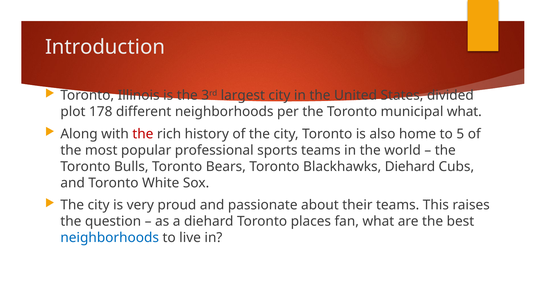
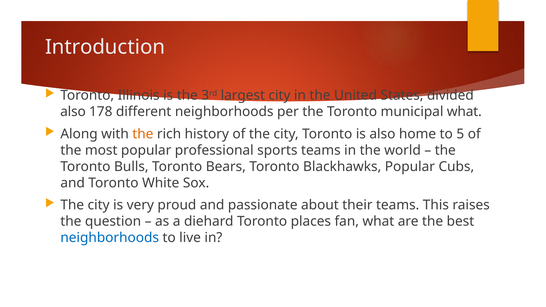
plot at (73, 112): plot -> also
the at (143, 134) colour: red -> orange
Blackhawks Diehard: Diehard -> Popular
